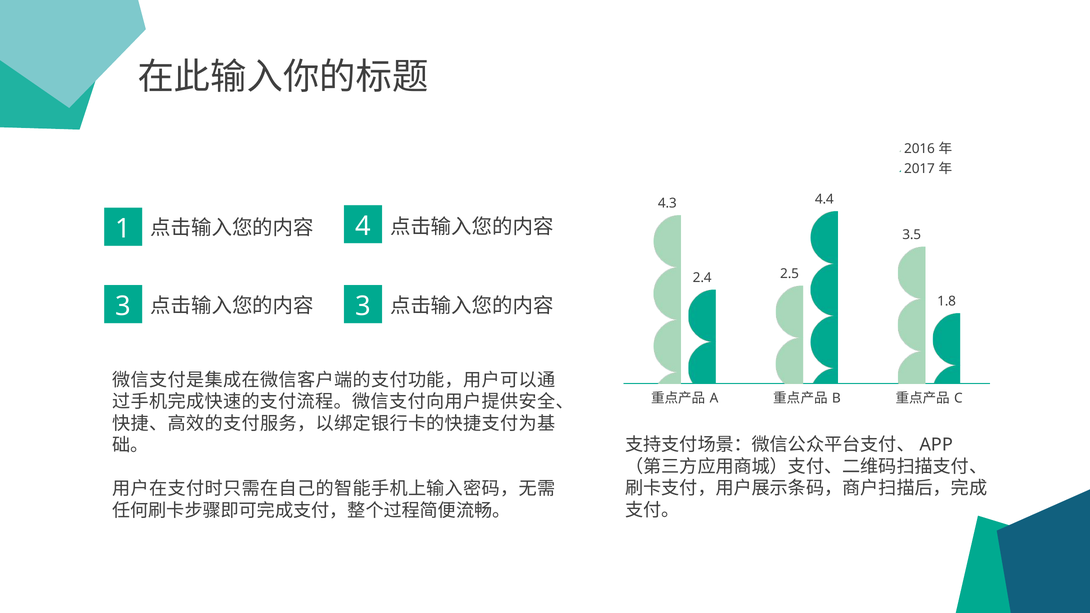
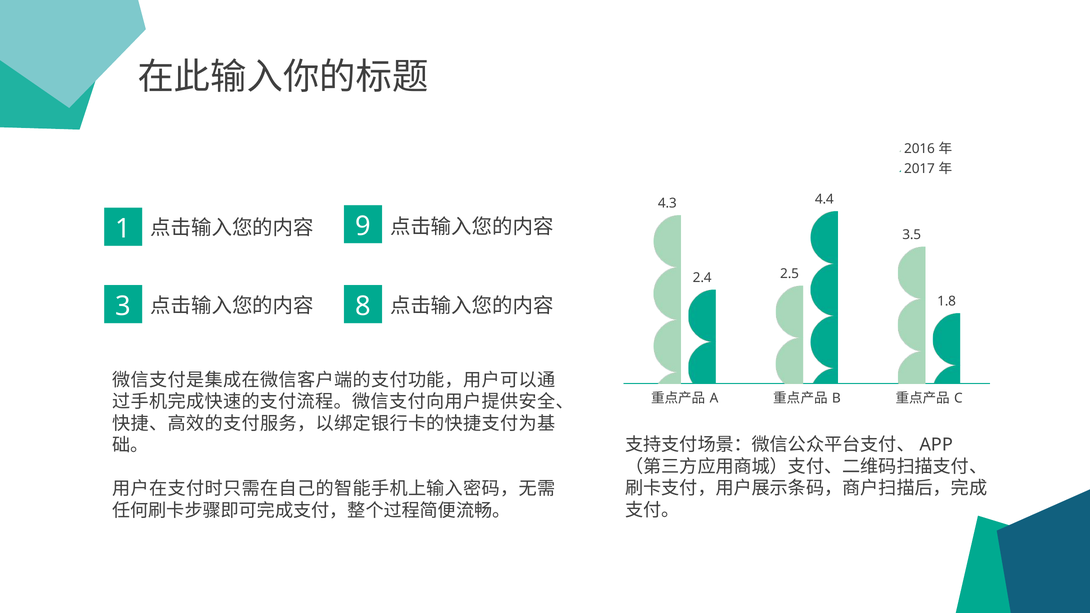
4: 4 -> 9
3 3: 3 -> 8
